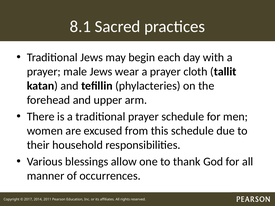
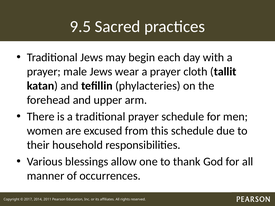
8.1: 8.1 -> 9.5
